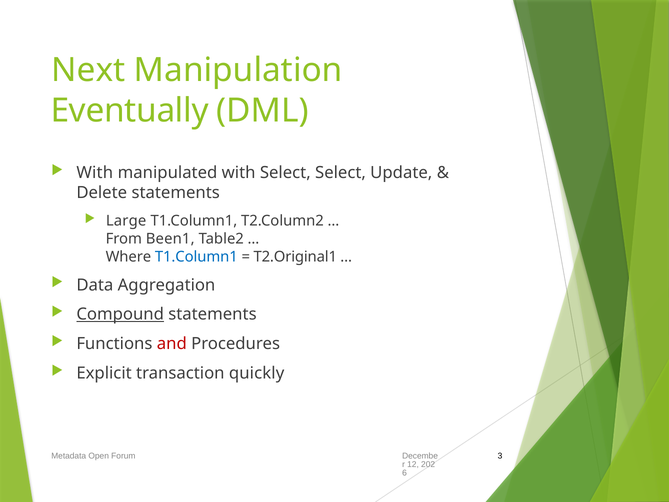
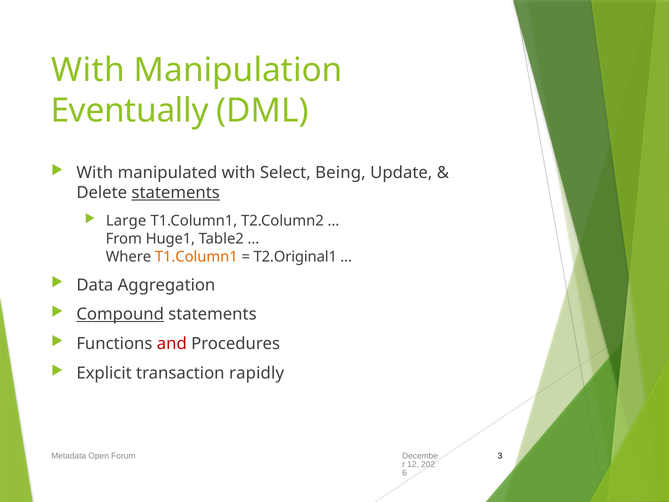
Next at (88, 70): Next -> With
Select Select: Select -> Being
statements at (176, 193) underline: none -> present
Been1: Been1 -> Huge1
T1.Column1 at (196, 256) colour: blue -> orange
quickly: quickly -> rapidly
